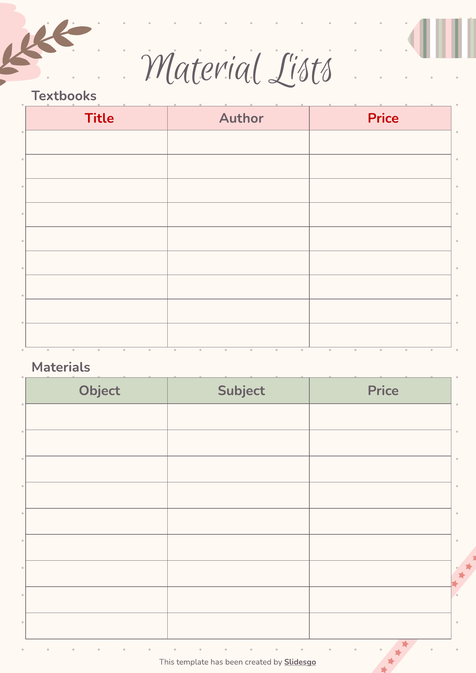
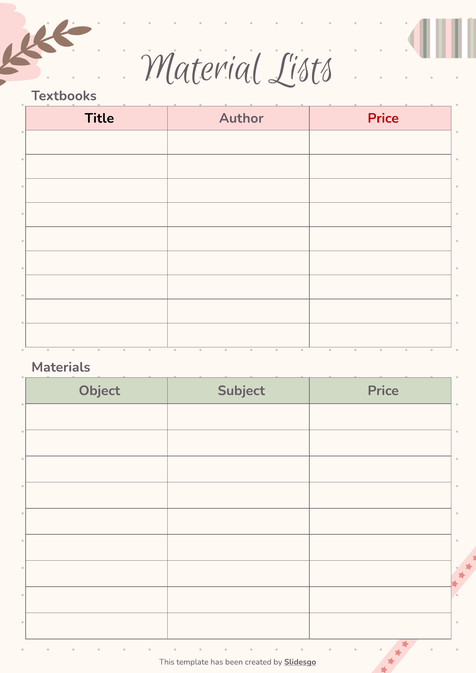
Title colour: red -> black
